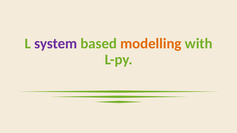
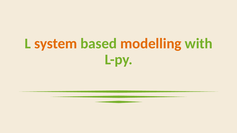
system colour: purple -> orange
